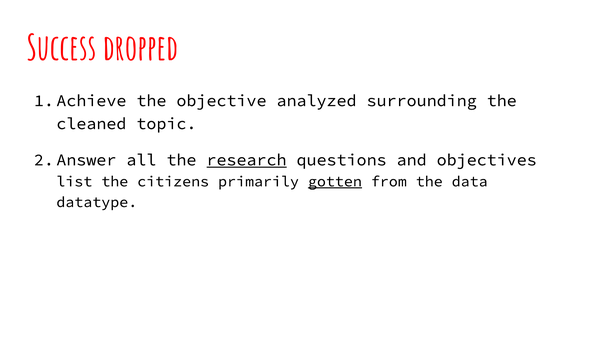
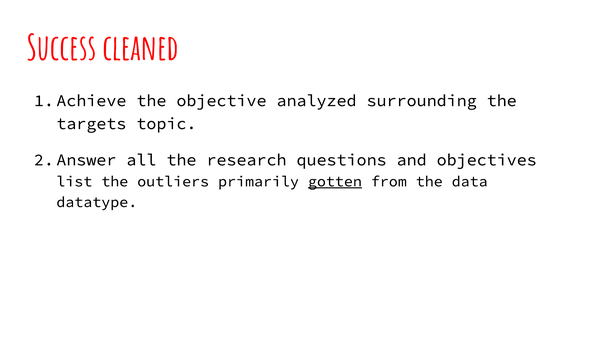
dropped: dropped -> cleaned
cleaned: cleaned -> targets
research underline: present -> none
citizens: citizens -> outliers
